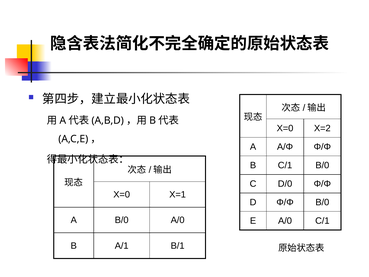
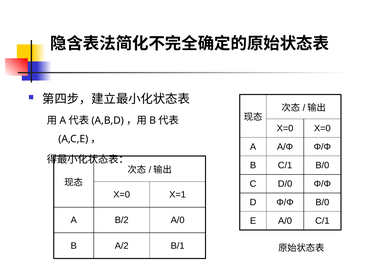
X=0 X=2: X=2 -> X=0
A B/0: B/0 -> B/2
A/1: A/1 -> A/2
